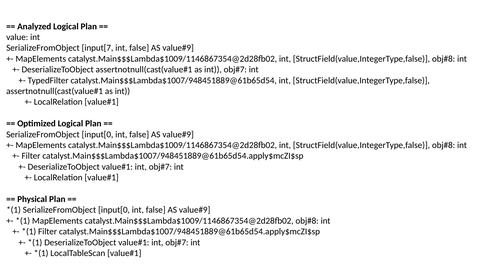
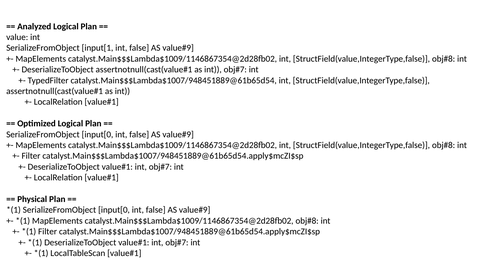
input[7: input[7 -> input[1
